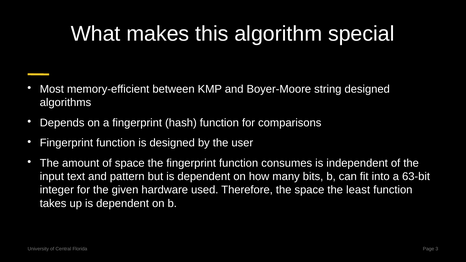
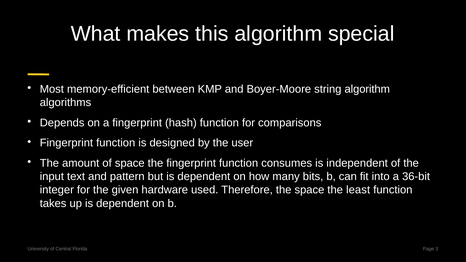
string designed: designed -> algorithm
63-bit: 63-bit -> 36-bit
